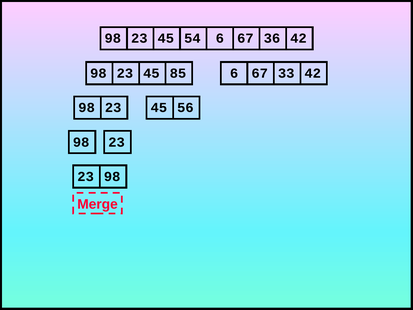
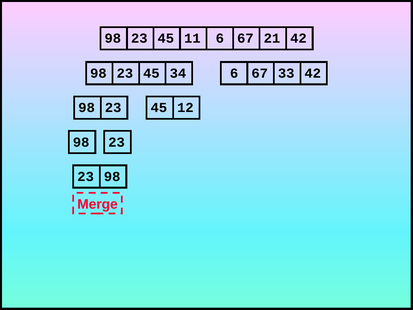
54: 54 -> 11
36: 36 -> 21
85: 85 -> 34
56: 56 -> 12
